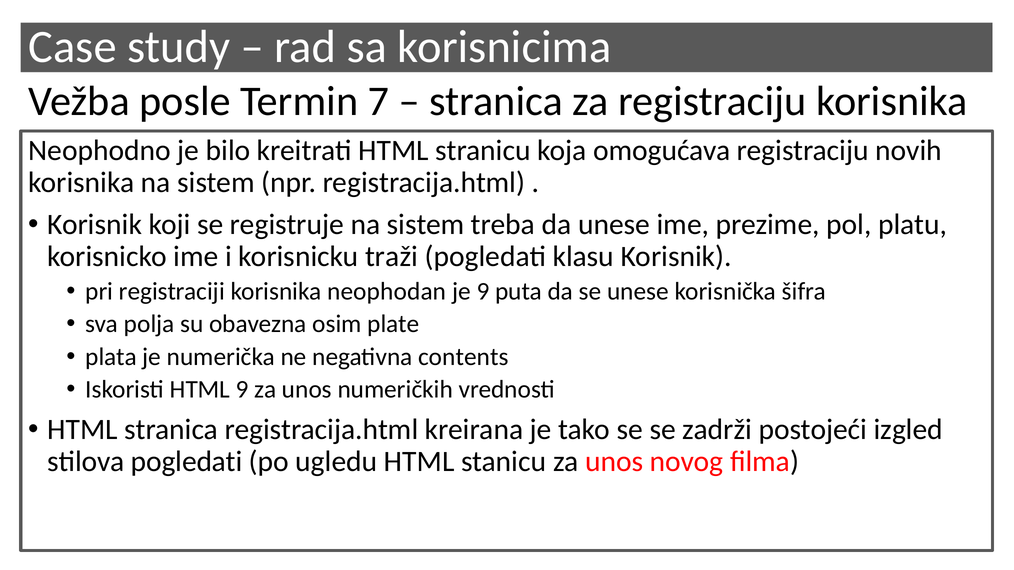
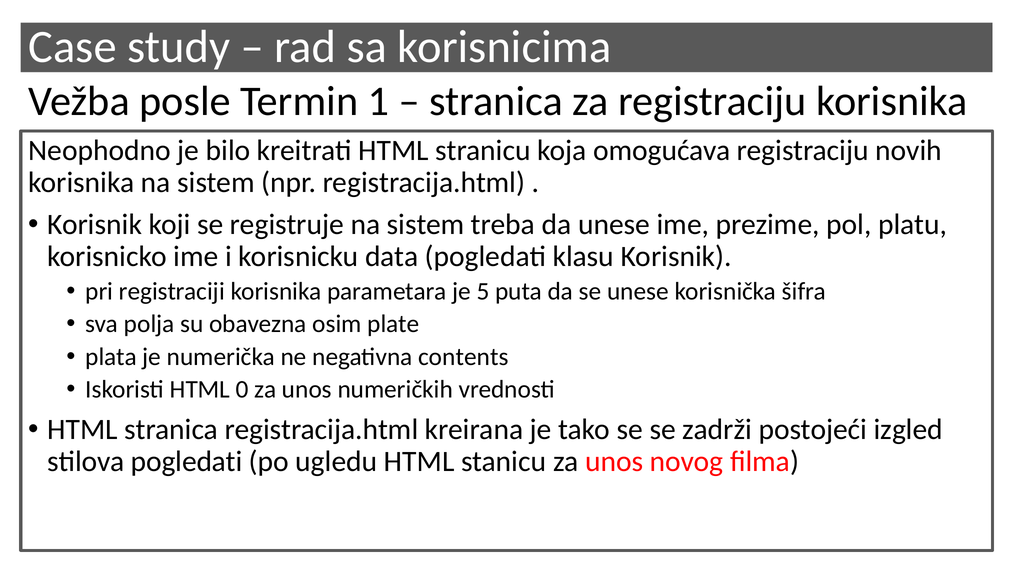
7: 7 -> 1
traži: traži -> data
neophodan: neophodan -> parametara
je 9: 9 -> 5
HTML 9: 9 -> 0
